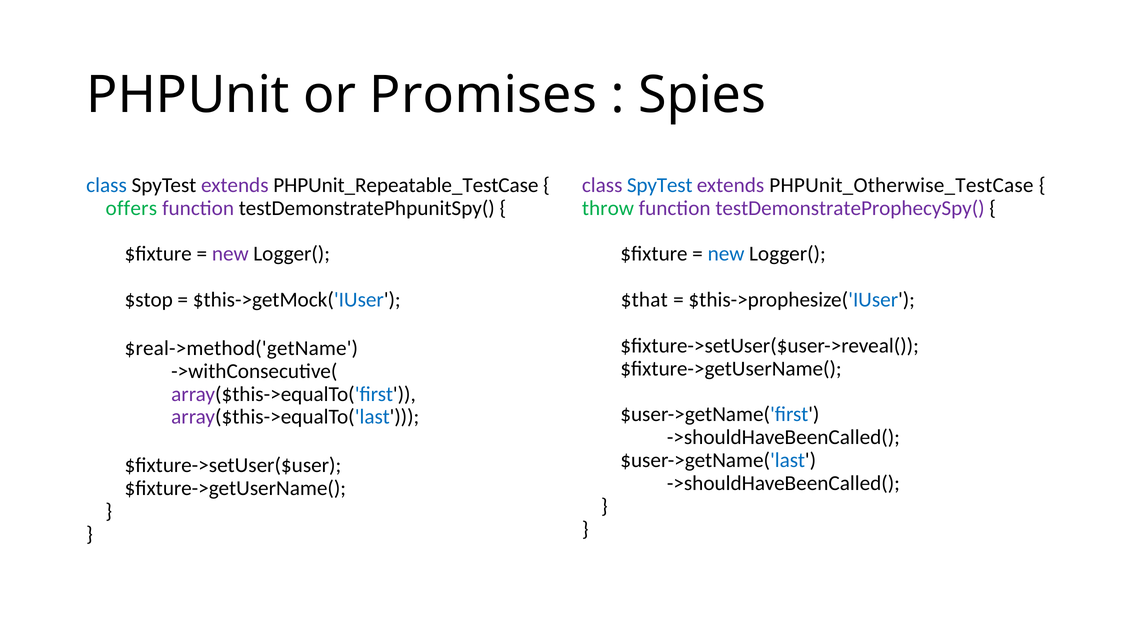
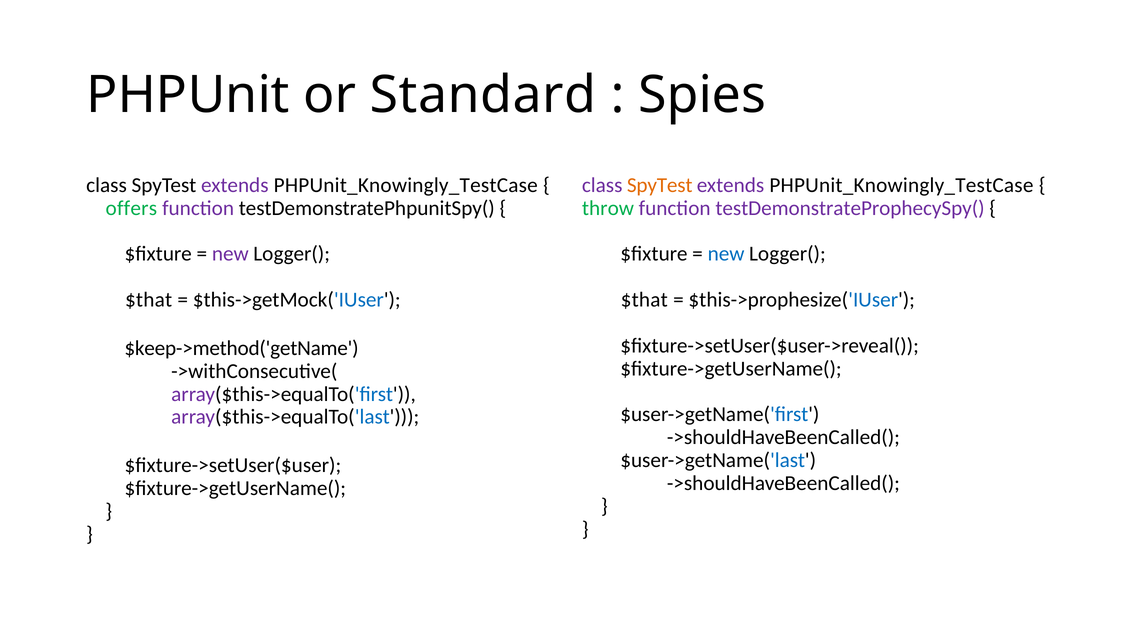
Promises: Promises -> Standard
class at (107, 185) colour: blue -> black
PHPUnit_Repeatable_TestCase at (406, 185): PHPUnit_Repeatable_TestCase -> PHPUnit_Knowingly_TestCase
SpyTest at (660, 185) colour: blue -> orange
PHPUnit_Otherwise_TestCase at (901, 185): PHPUnit_Otherwise_TestCase -> PHPUnit_Knowingly_TestCase
$stop at (149, 300): $stop -> $that
$real->method('getName: $real->method('getName -> $keep->method('getName
